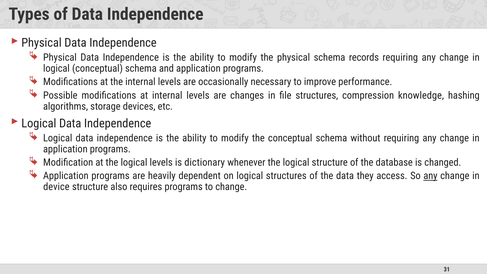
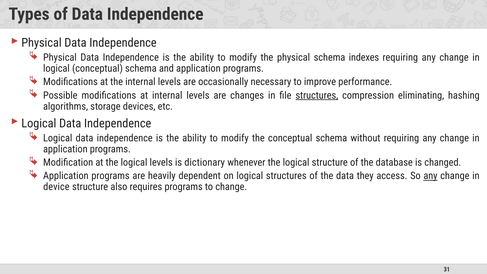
records: records -> indexes
structures at (317, 95) underline: none -> present
knowledge: knowledge -> eliminating
